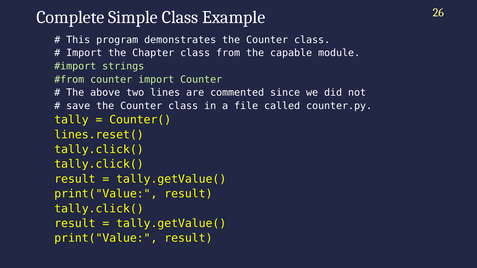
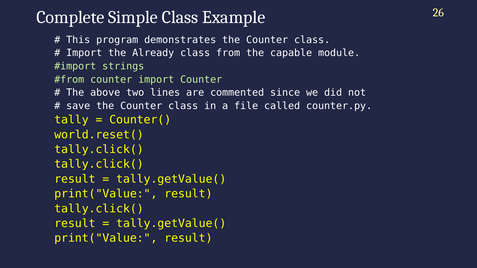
Chapter: Chapter -> Already
lines.reset(: lines.reset( -> world.reset(
